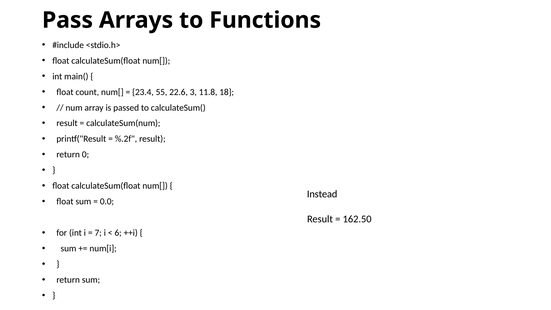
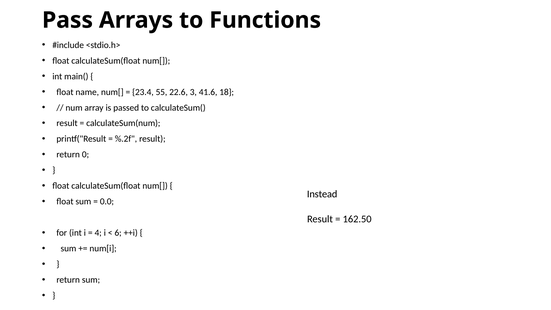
count: count -> name
11.8: 11.8 -> 41.6
7: 7 -> 4
